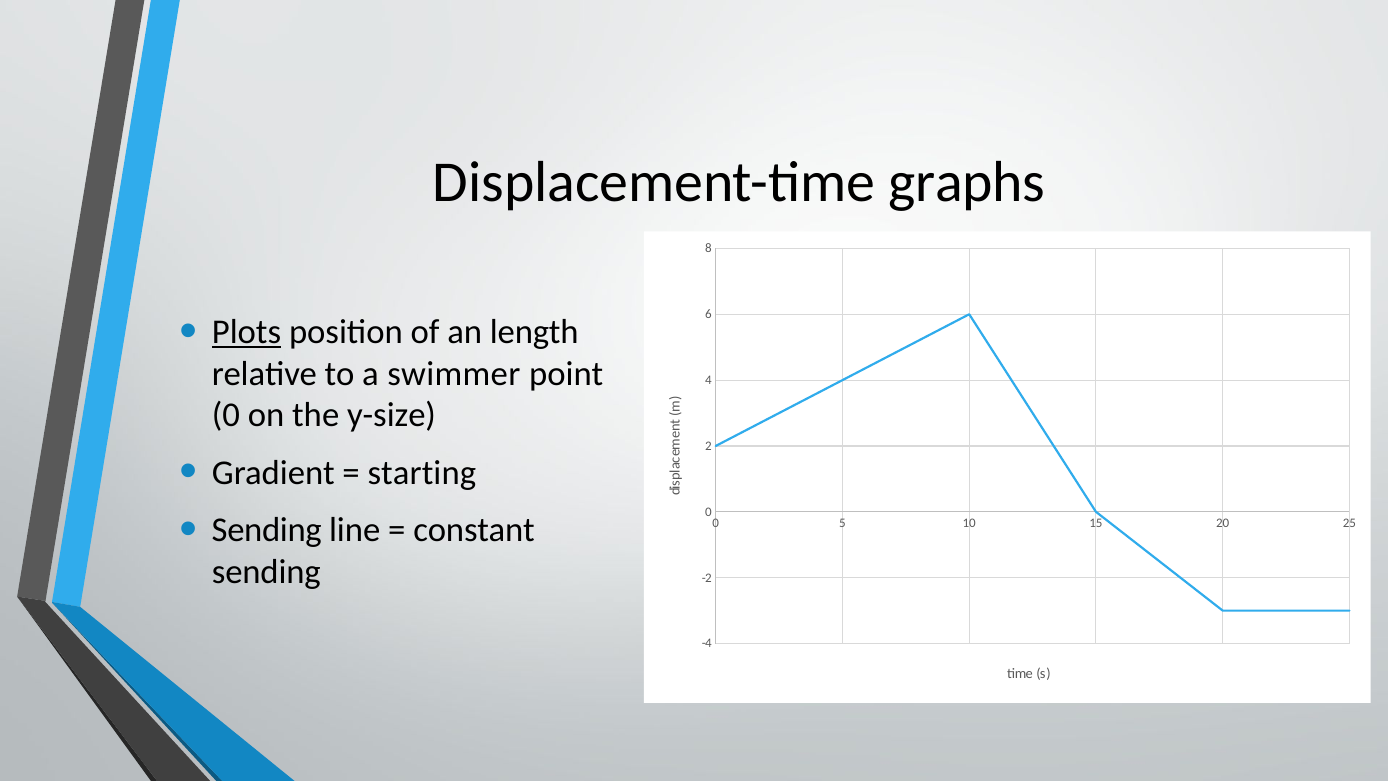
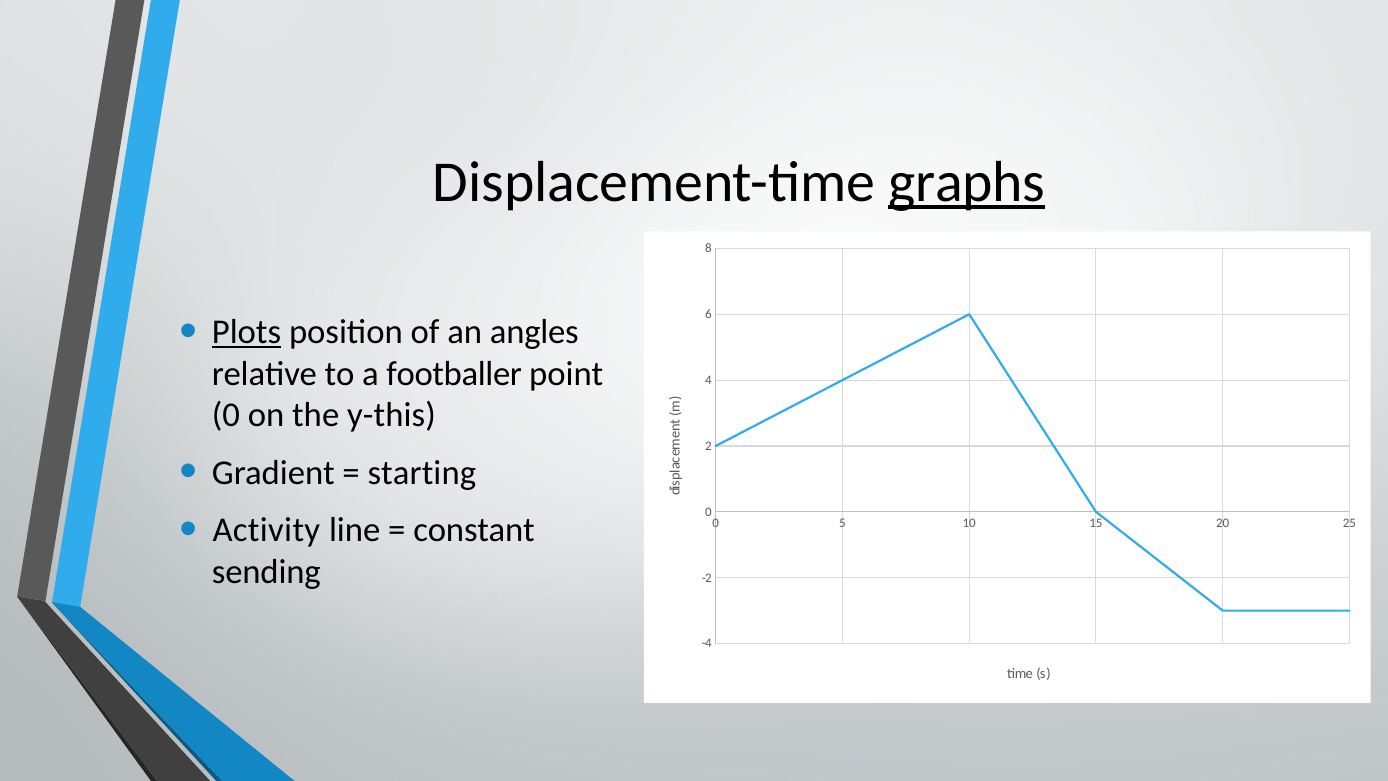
graphs underline: none -> present
length: length -> angles
swimmer: swimmer -> footballer
y-size: y-size -> y-this
Sending at (267, 530): Sending -> Activity
